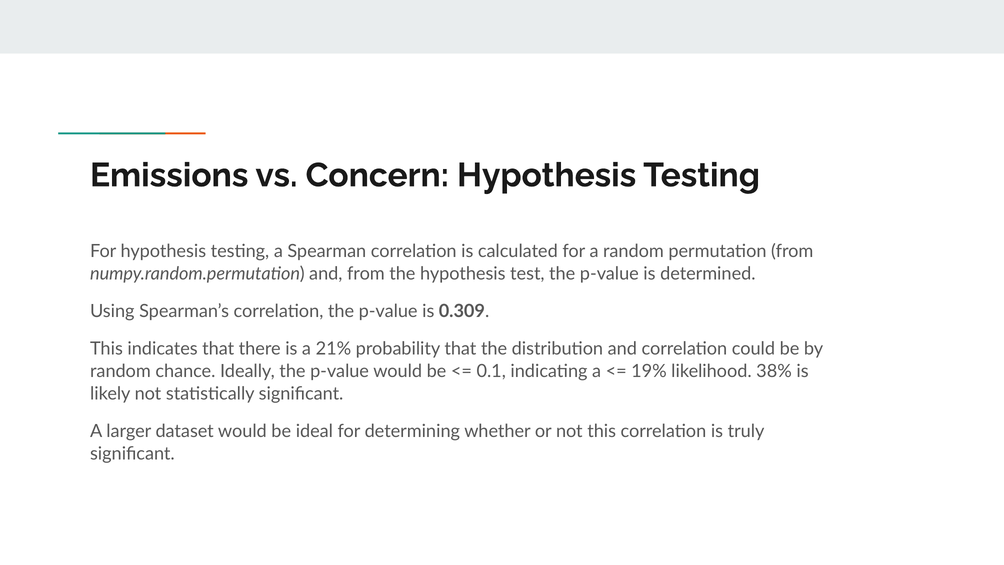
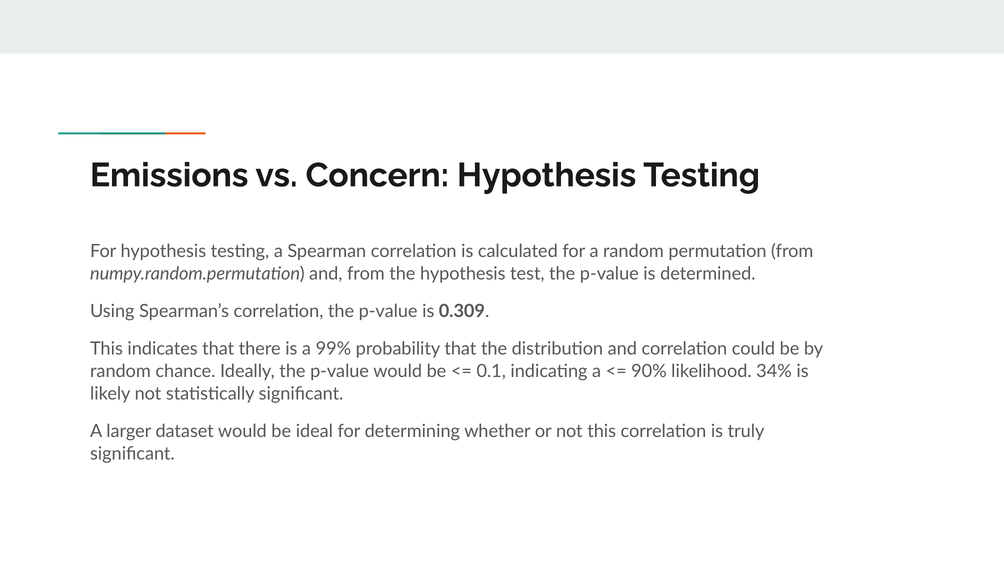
21%: 21% -> 99%
19%: 19% -> 90%
38%: 38% -> 34%
